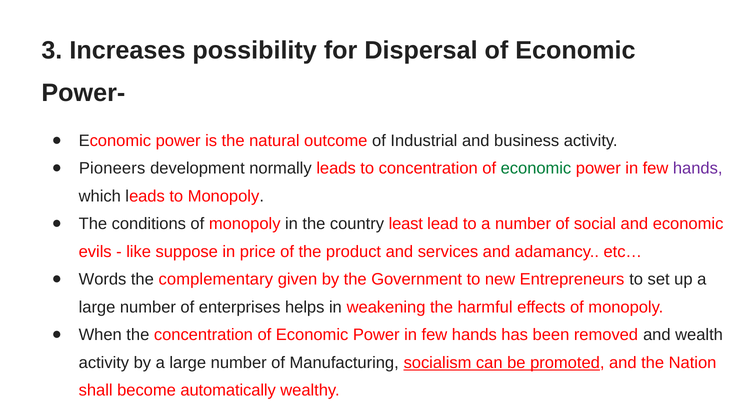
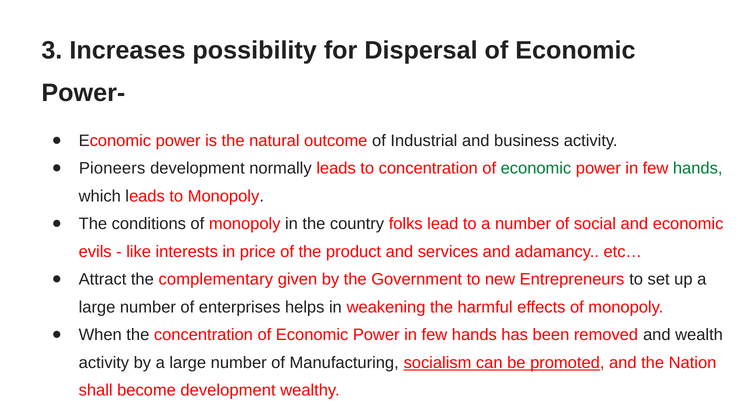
hands at (698, 168) colour: purple -> green
least: least -> folks
suppose: suppose -> interests
Words: Words -> Attract
become automatically: automatically -> development
